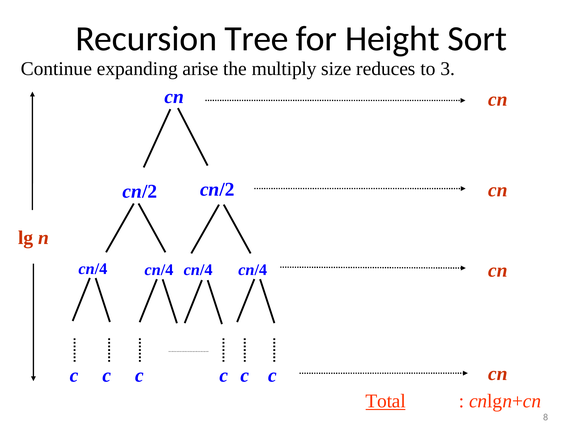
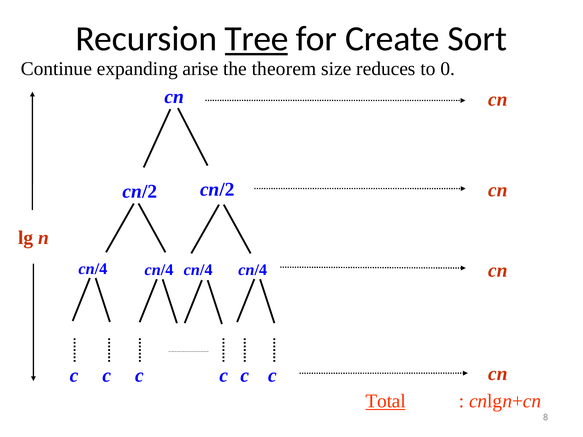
Tree underline: none -> present
Height: Height -> Create
multiply: multiply -> theorem
3: 3 -> 0
